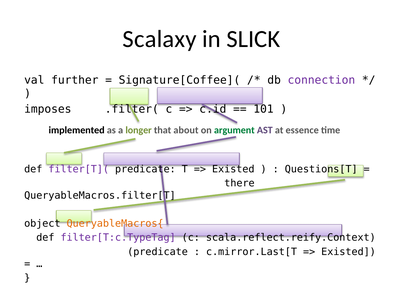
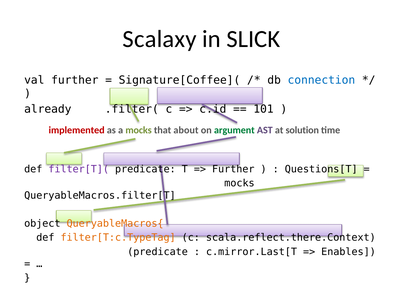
connection colour: purple -> blue
imposes: imposes -> already
implemented colour: black -> red
a longer: longer -> mocks
essence: essence -> solution
Existed at (233, 169): Existed -> Further
there at (239, 183): there -> mocks
filter[T:c.TypeTag colour: purple -> orange
scala.reflect.reify.Context: scala.reflect.reify.Context -> scala.reflect.there.Context
Existed at (349, 252): Existed -> Enables
